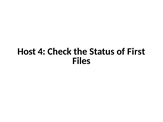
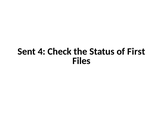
Host: Host -> Sent
